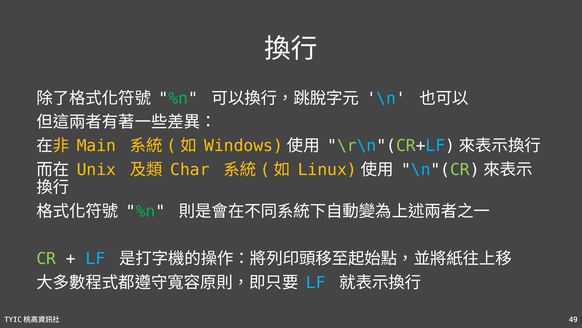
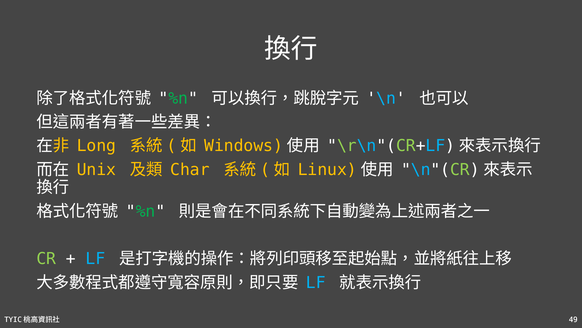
Main: Main -> Long
